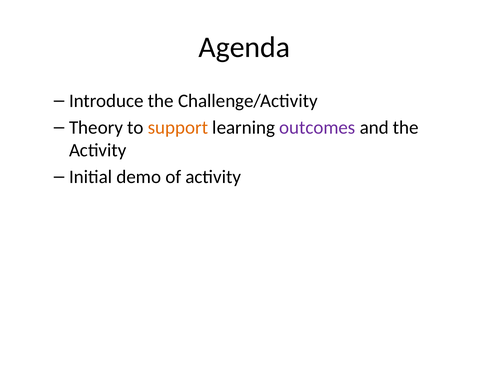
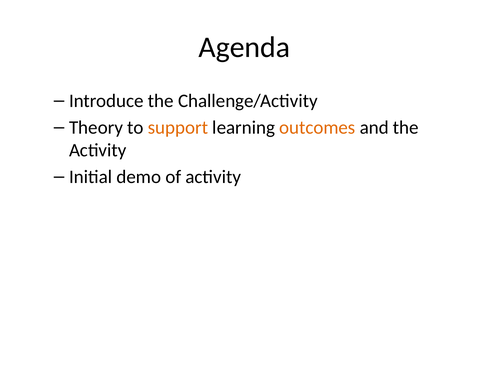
outcomes colour: purple -> orange
